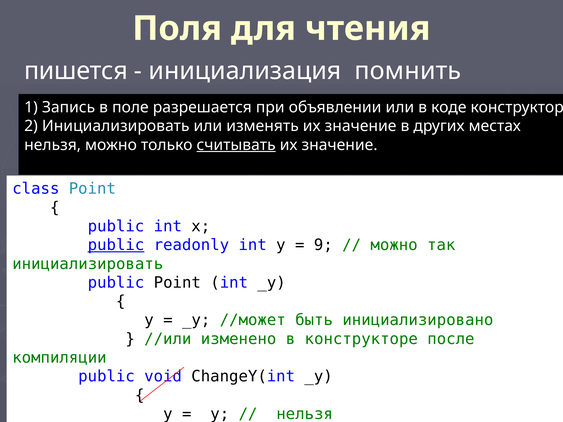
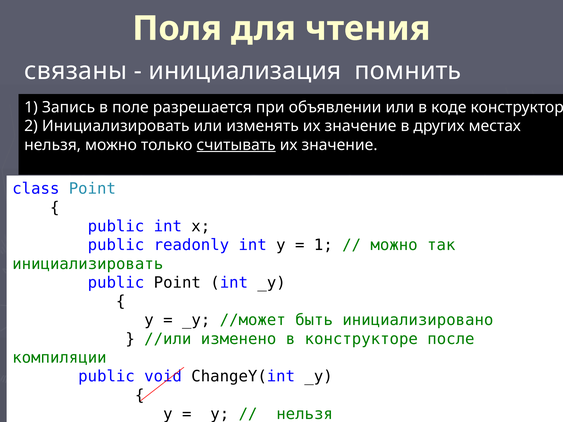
пишется: пишется -> связаны
public at (116, 245) underline: present -> none
9 at (323, 245): 9 -> 1
